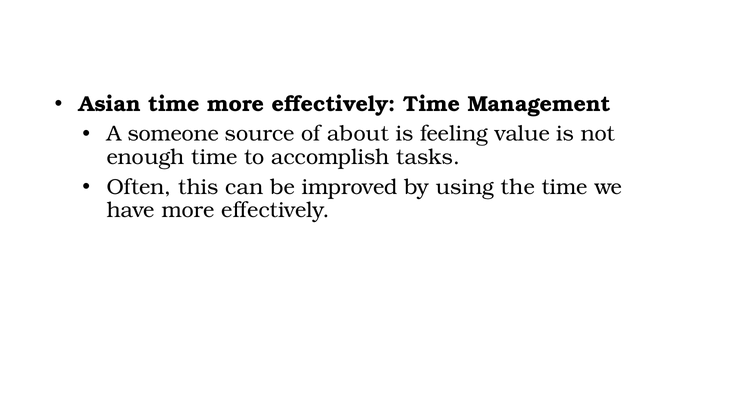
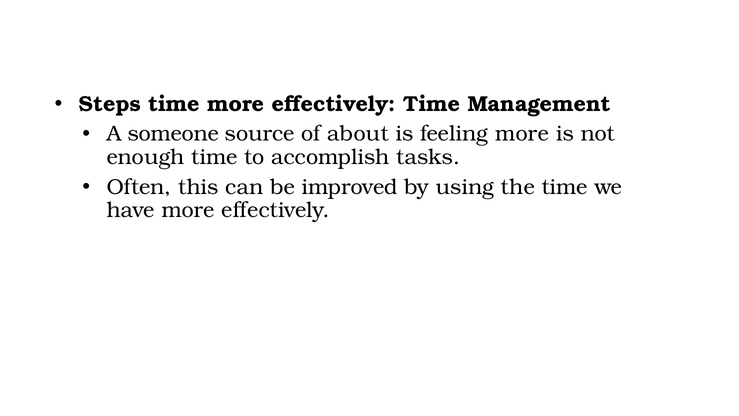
Asian: Asian -> Steps
feeling value: value -> more
